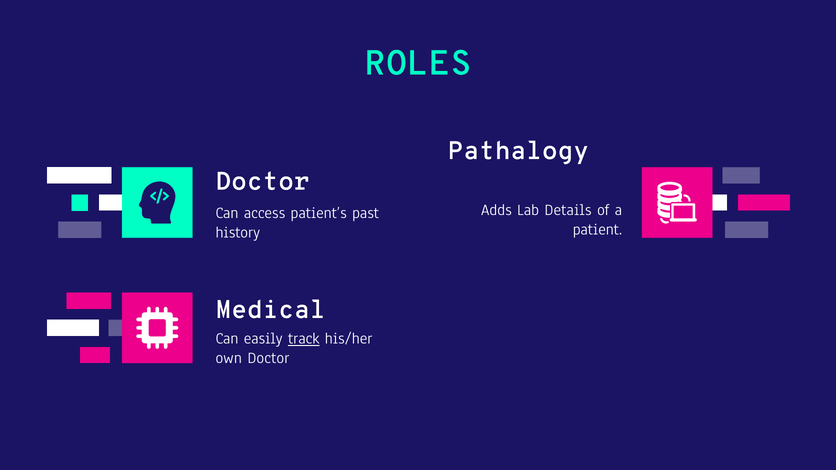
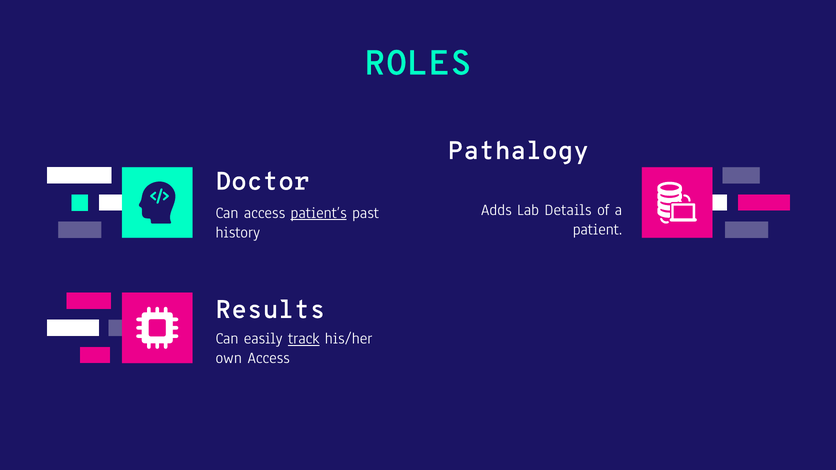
patient’s underline: none -> present
Medical: Medical -> Results
own Doctor: Doctor -> Access
